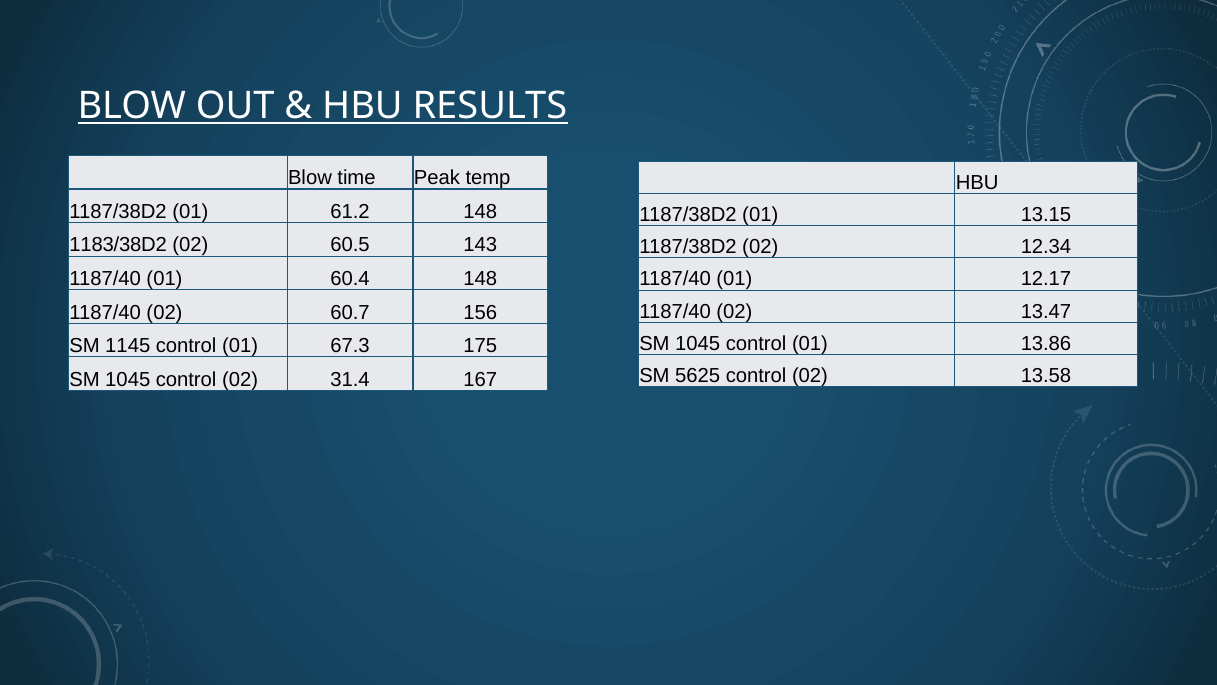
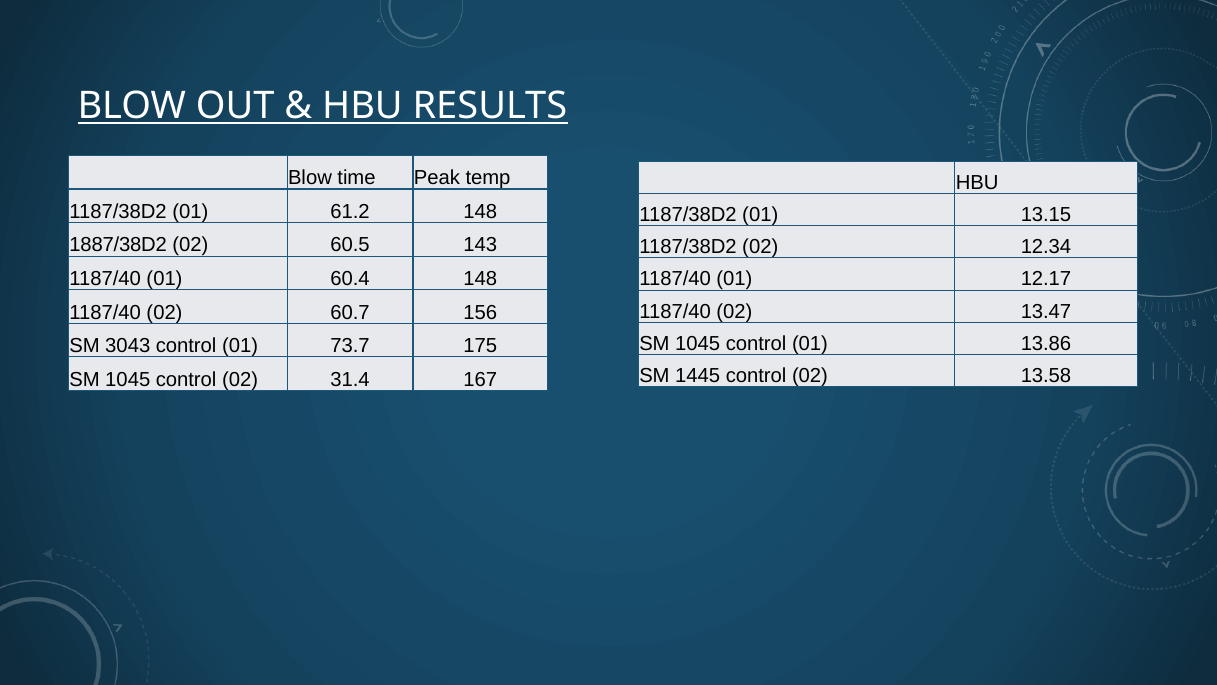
1183/38D2: 1183/38D2 -> 1887/38D2
1145: 1145 -> 3043
67.3: 67.3 -> 73.7
5625: 5625 -> 1445
